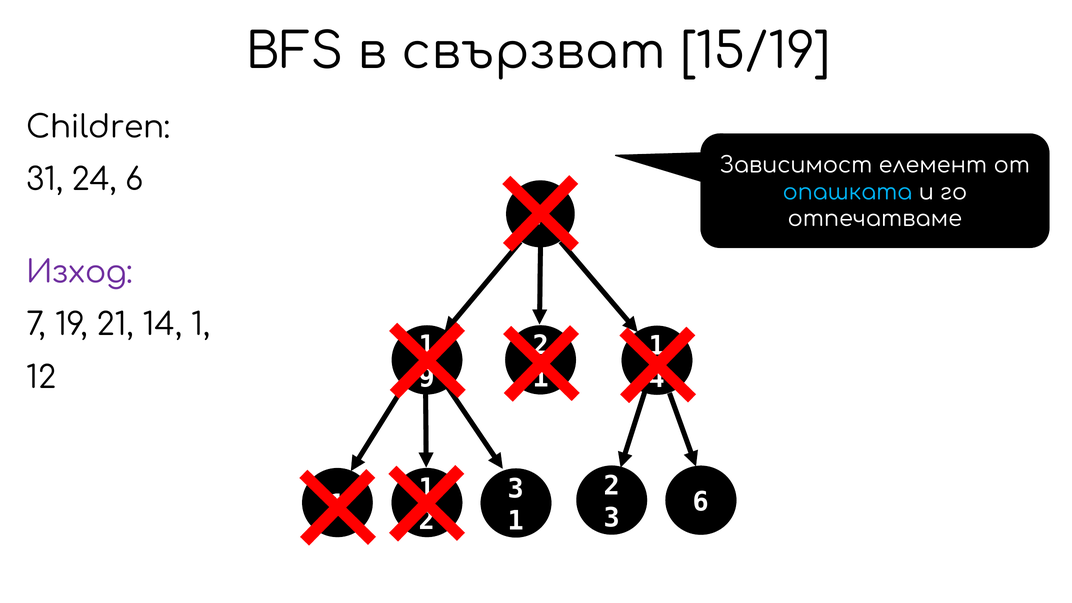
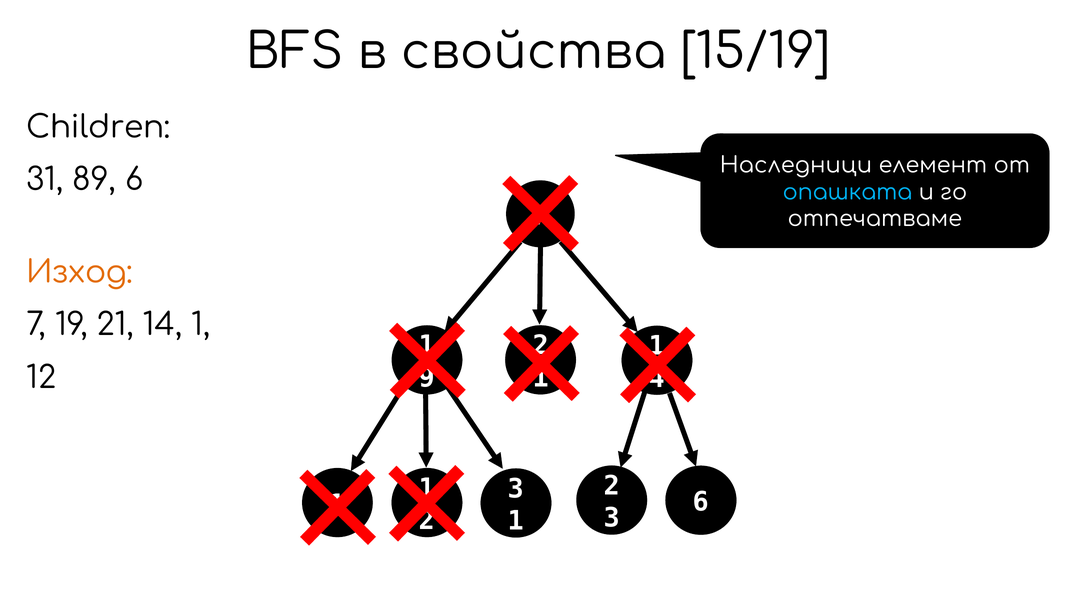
свързват: свързват -> свойства
Зависимост: Зависимост -> Наследници
24: 24 -> 89
Изход colour: purple -> orange
